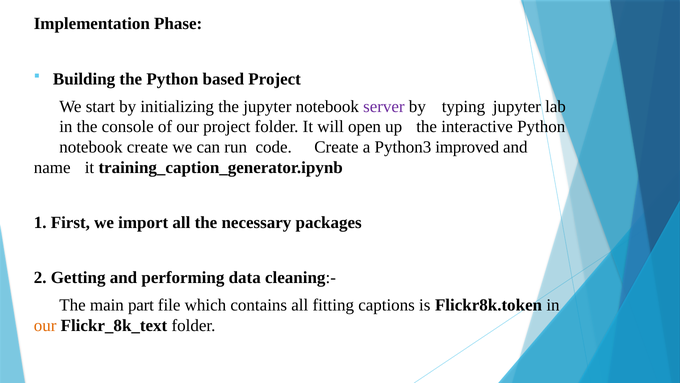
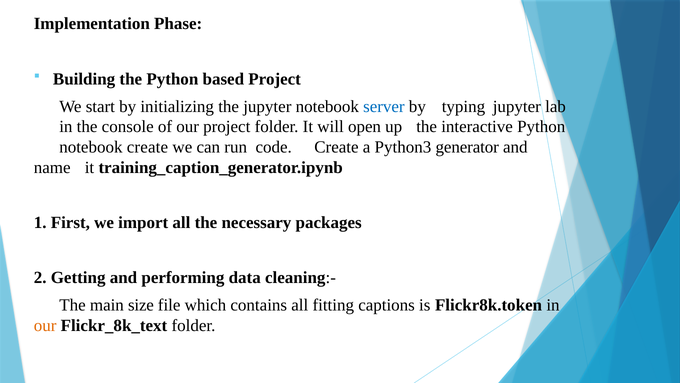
server colour: purple -> blue
improved: improved -> generator
part: part -> size
